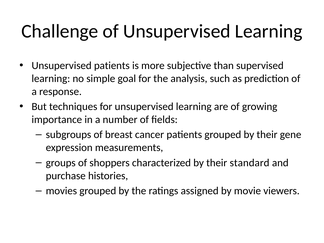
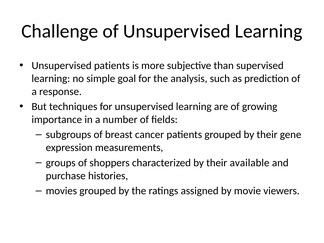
standard: standard -> available
